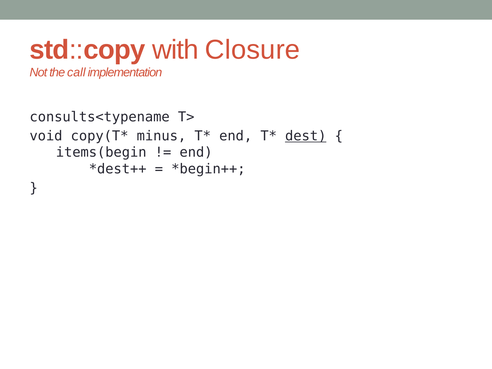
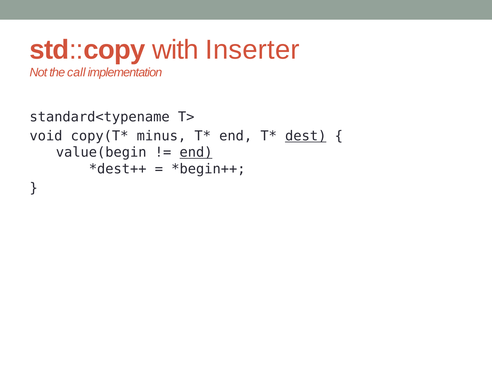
Closure: Closure -> Inserter
consults<typename: consults<typename -> standard<typename
items(begin: items(begin -> value(begin
end at (196, 152) underline: none -> present
